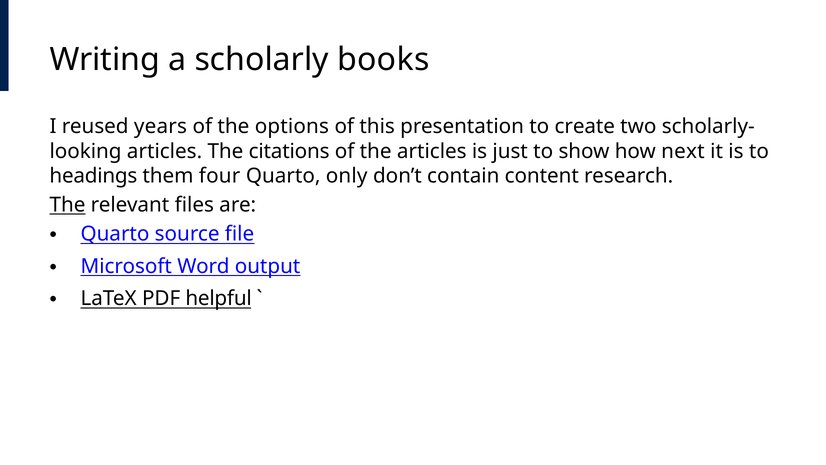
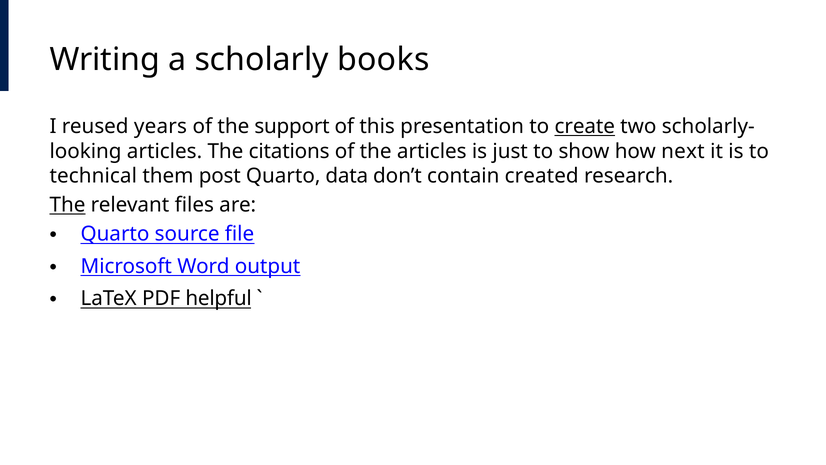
options: options -> support
create underline: none -> present
headings: headings -> technical
four: four -> post
only: only -> data
content: content -> created
